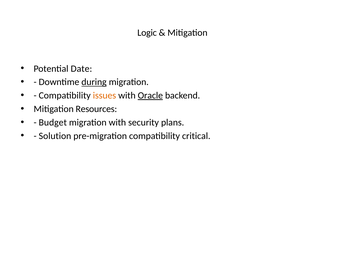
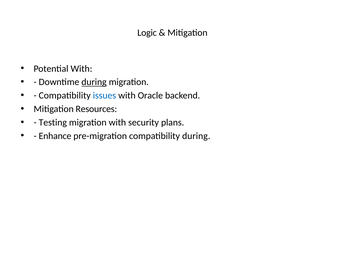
Potential Date: Date -> With
issues colour: orange -> blue
Oracle underline: present -> none
Budget: Budget -> Testing
Solution: Solution -> Enhance
compatibility critical: critical -> during
